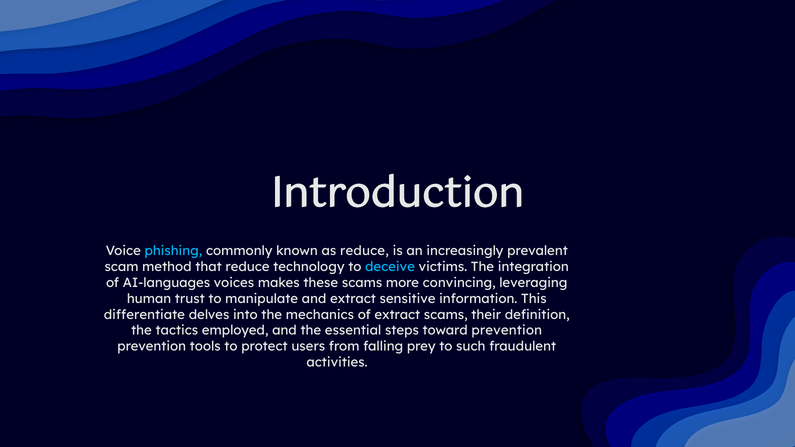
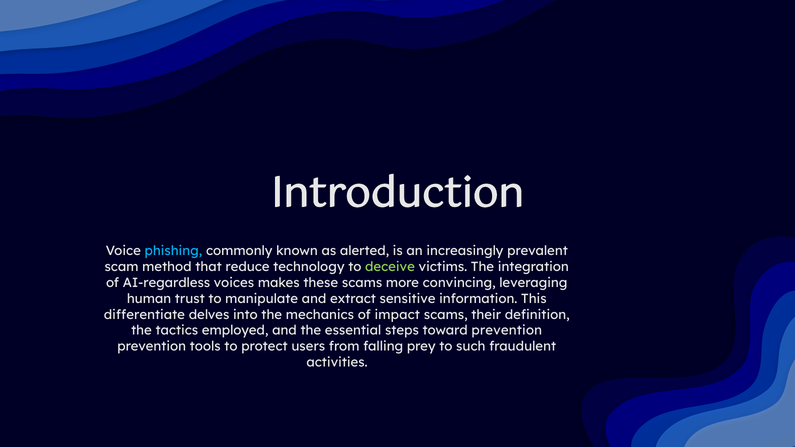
as reduce: reduce -> alerted
deceive colour: light blue -> light green
AI-languages: AI-languages -> AI-regardless
of extract: extract -> impact
